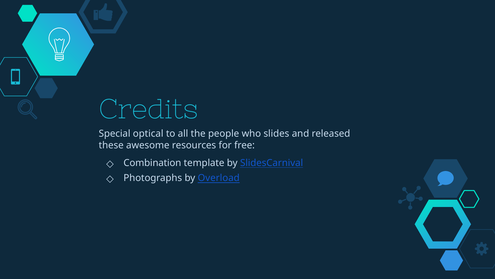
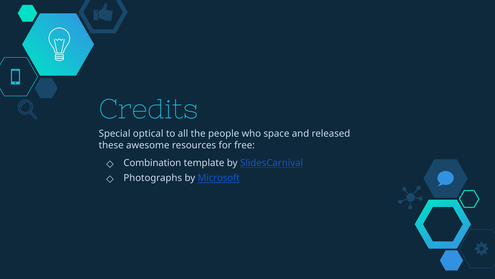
slides: slides -> space
Overload: Overload -> Microsoft
